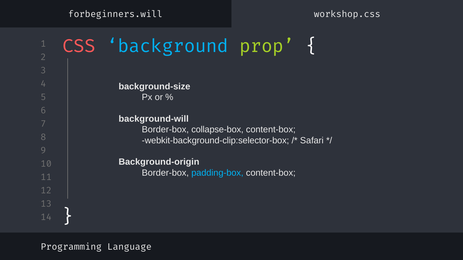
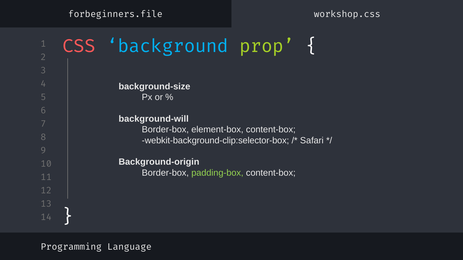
forbeginners.will: forbeginners.will -> forbeginners.file
collapse-box: collapse-box -> element-box
padding-box colour: light blue -> light green
